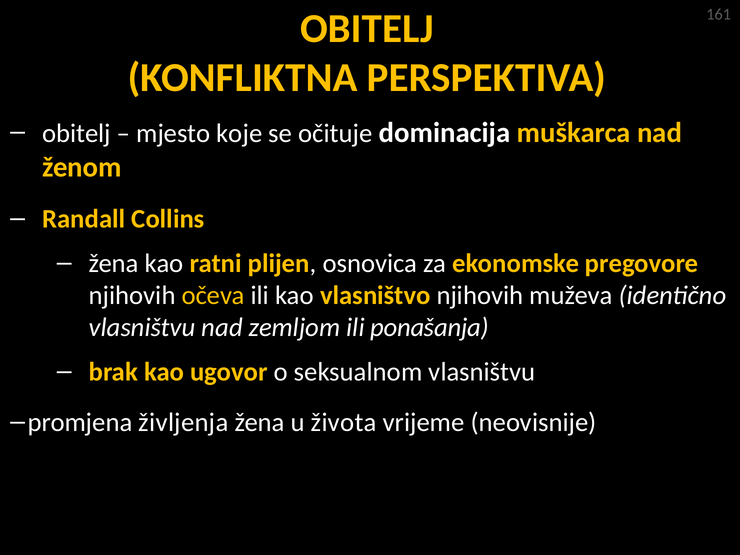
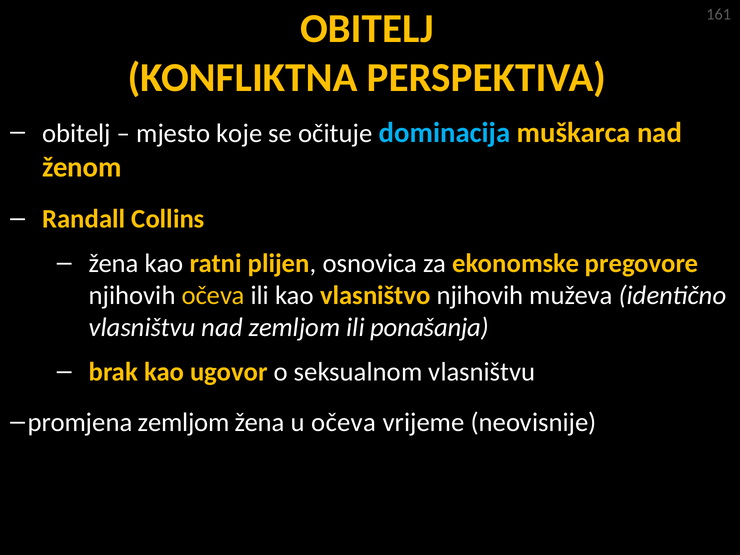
dominacija colour: white -> light blue
promjena življenja: življenja -> zemljom
u života: života -> očeva
